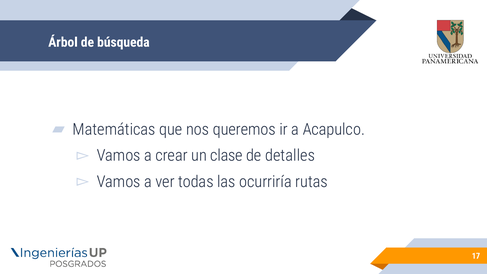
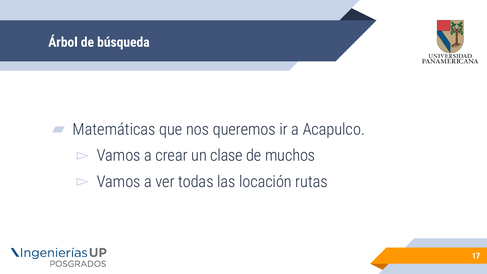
detalles: detalles -> muchos
ocurriría: ocurriría -> locación
